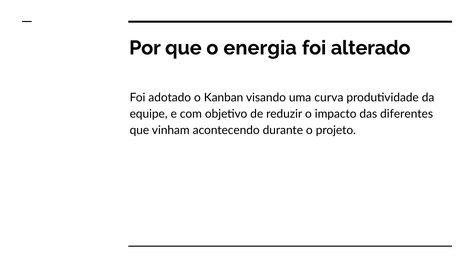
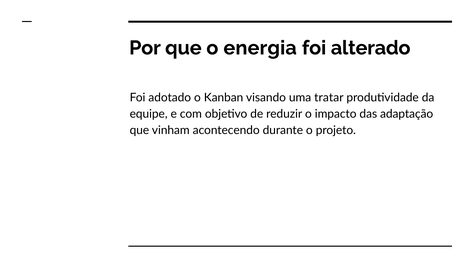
curva: curva -> tratar
diferentes: diferentes -> adaptação
